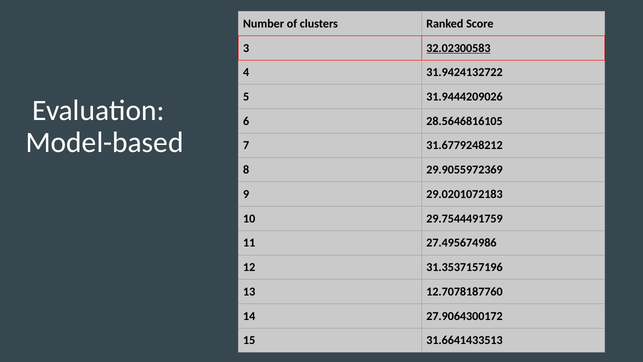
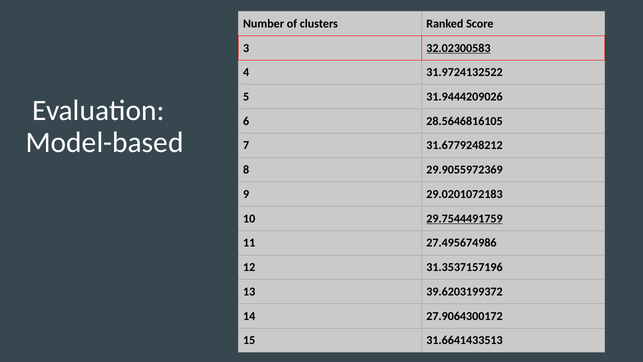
31.9424132722: 31.9424132722 -> 31.9724132522
29.7544491759 underline: none -> present
12.7078187760: 12.7078187760 -> 39.6203199372
